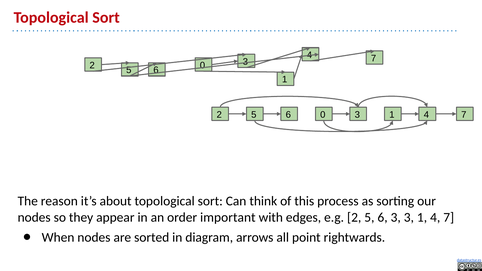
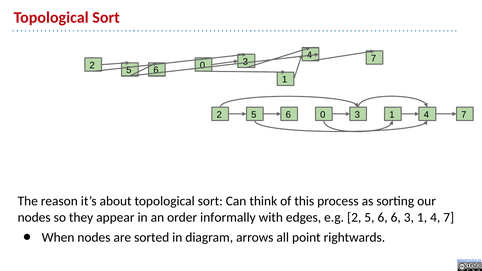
important: important -> informally
6 3: 3 -> 6
